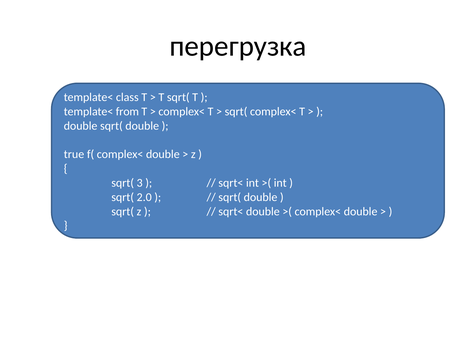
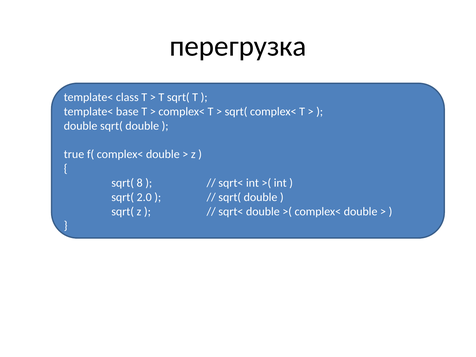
from: from -> base
3: 3 -> 8
